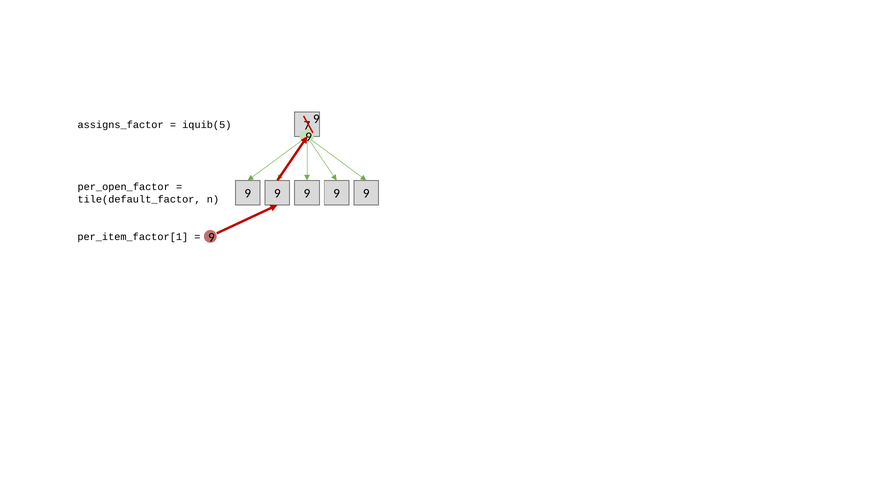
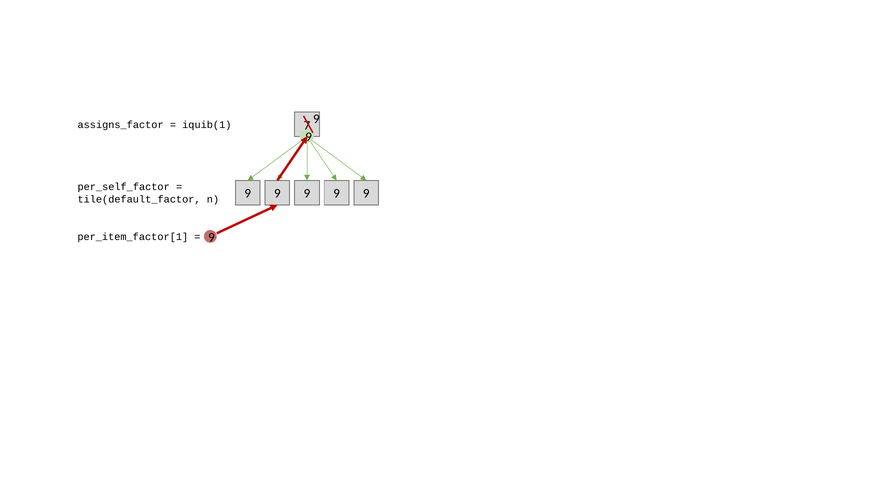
iquib(5: iquib(5 -> iquib(1
per_open_factor: per_open_factor -> per_self_factor
